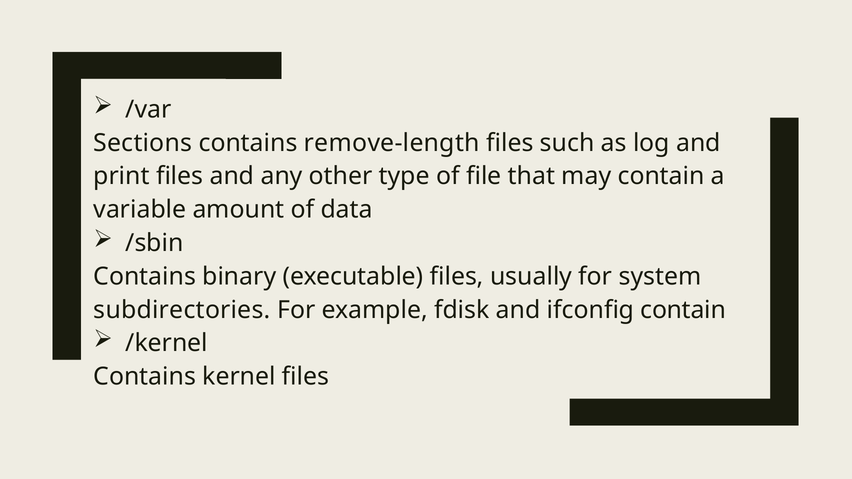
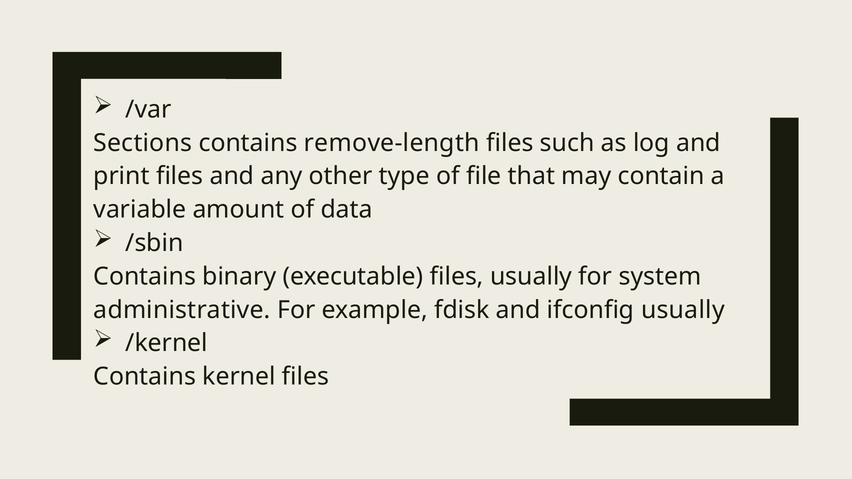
subdirectories: subdirectories -> administrative
ifconfig contain: contain -> usually
